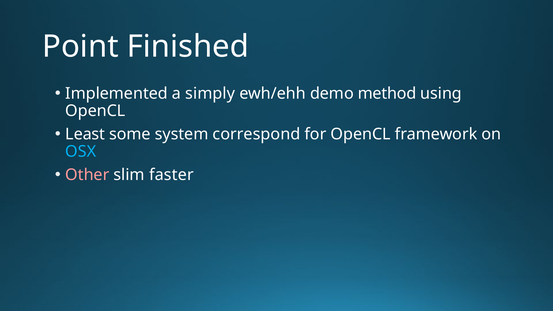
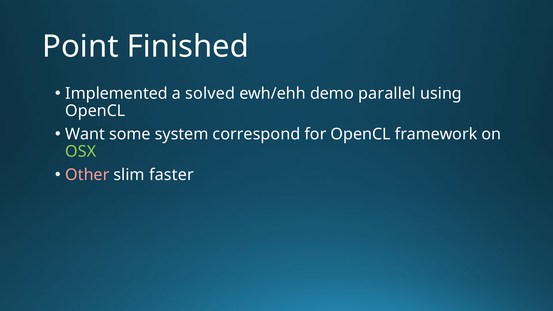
simply: simply -> solved
method: method -> parallel
Least: Least -> Want
OSX colour: light blue -> light green
